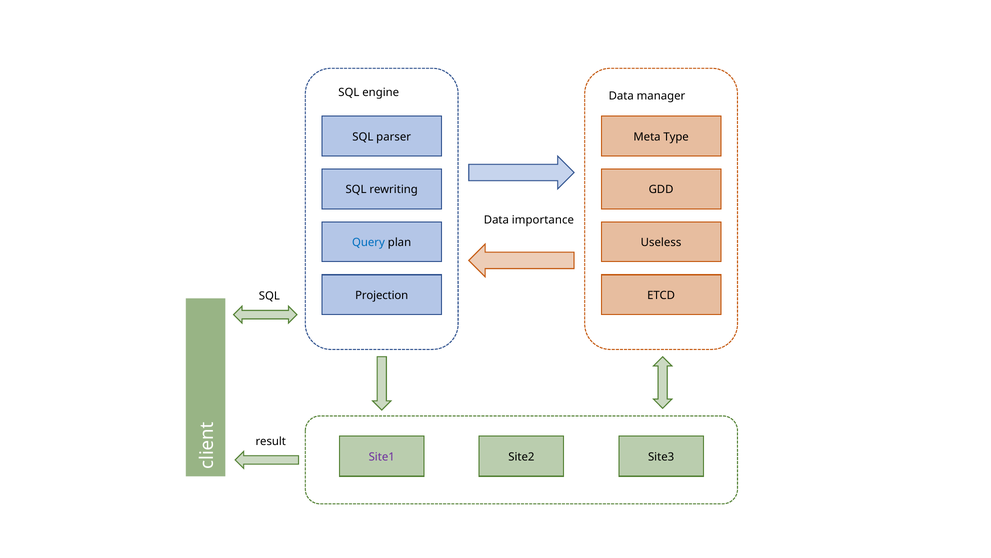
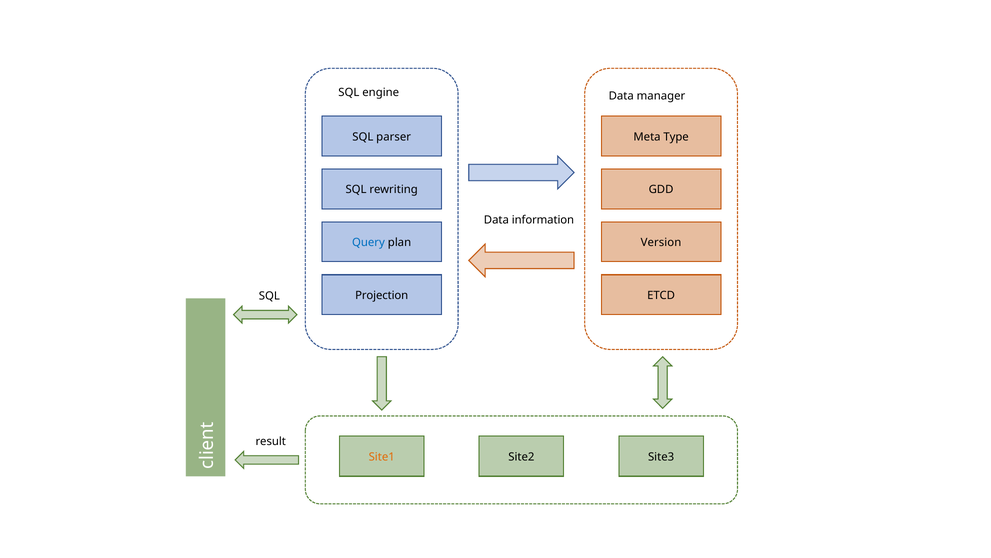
importance: importance -> information
Useless: Useless -> Version
Site1 colour: purple -> orange
